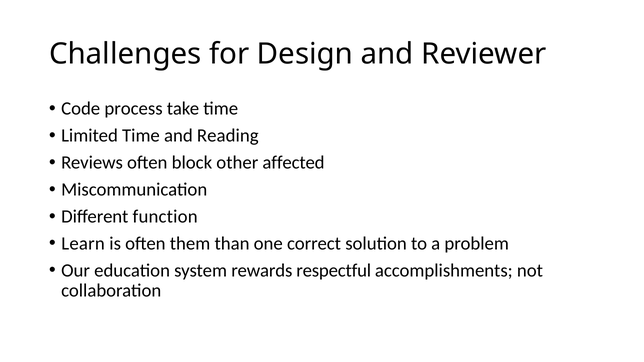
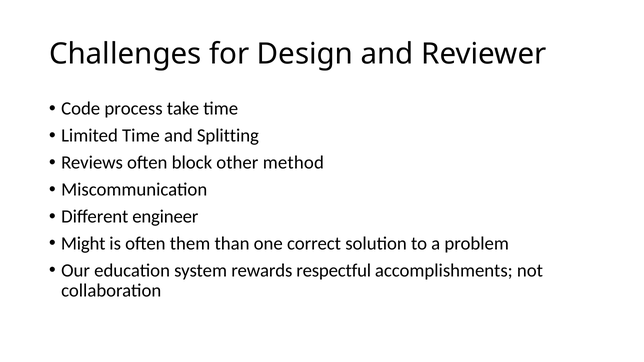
Reading: Reading -> Splitting
affected: affected -> method
function: function -> engineer
Learn: Learn -> Might
